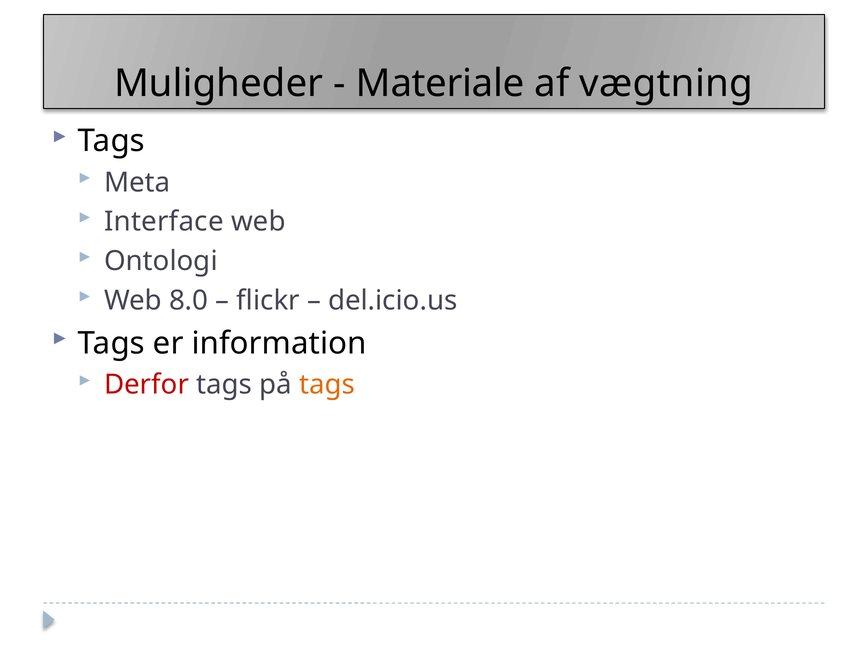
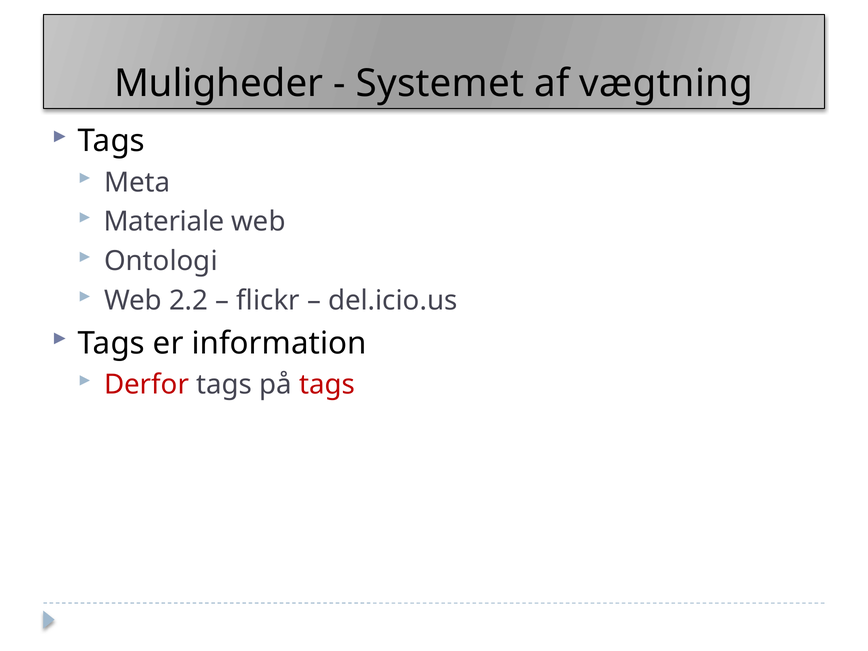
Materiale: Materiale -> Systemet
Interface: Interface -> Materiale
8.0: 8.0 -> 2.2
tags at (327, 385) colour: orange -> red
